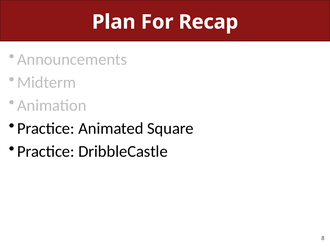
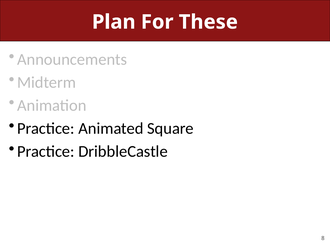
Recap: Recap -> These
